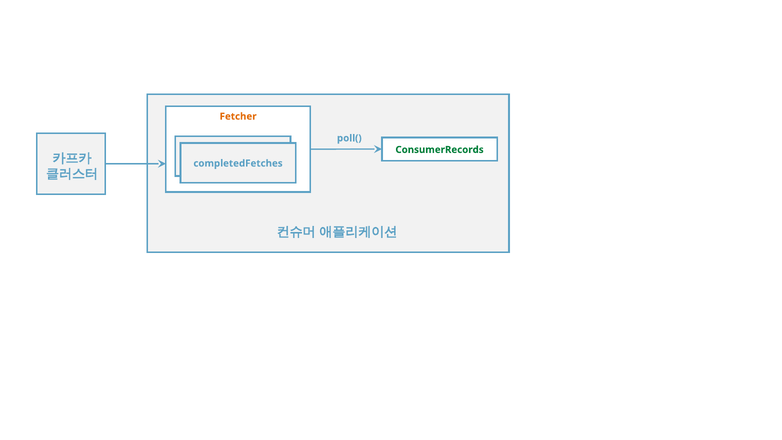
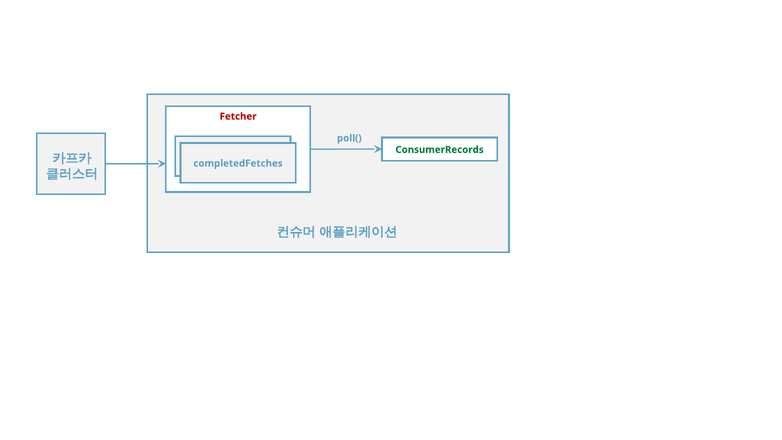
Fetcher colour: orange -> red
